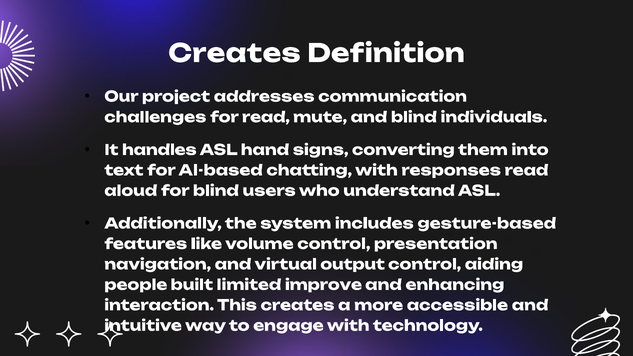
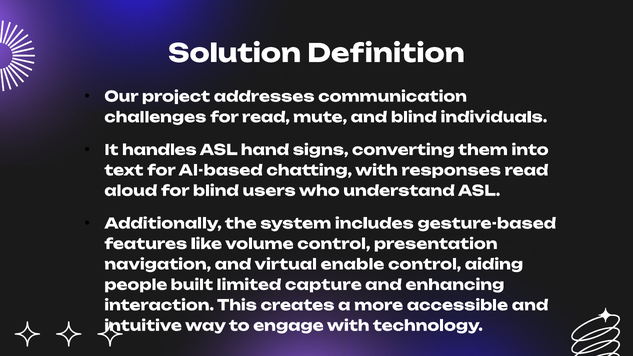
Creates at (234, 54): Creates -> Solution
output: output -> enable
improve: improve -> capture
